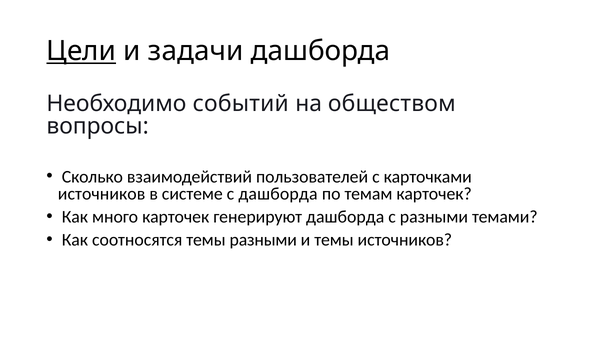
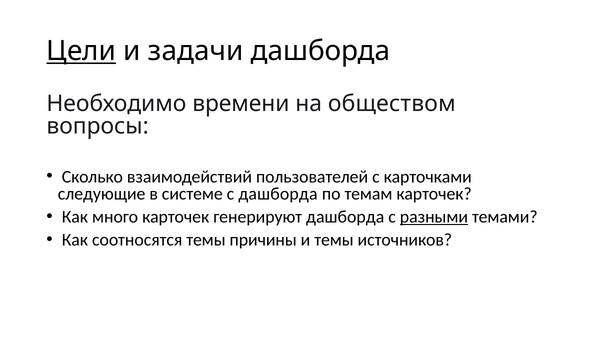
событий: событий -> времени
источников at (102, 194): источников -> следующие
разными at (434, 217) underline: none -> present
темы разными: разными -> причины
